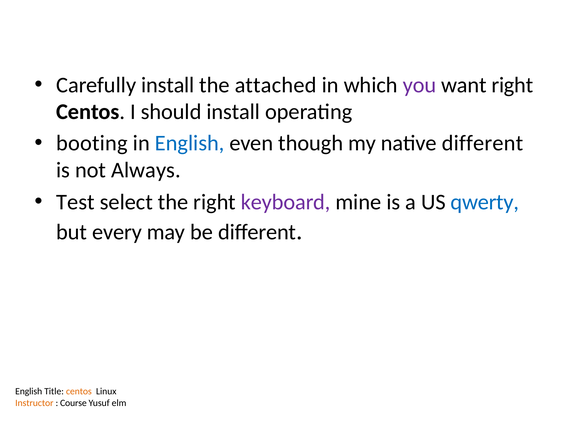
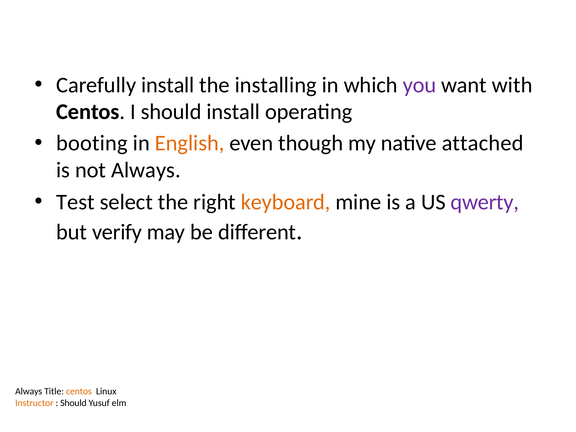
attached: attached -> installing
want right: right -> with
English at (190, 143) colour: blue -> orange
native different: different -> attached
keyboard colour: purple -> orange
qwerty colour: blue -> purple
every: every -> verify
English at (29, 391): English -> Always
Course at (73, 403): Course -> Should
